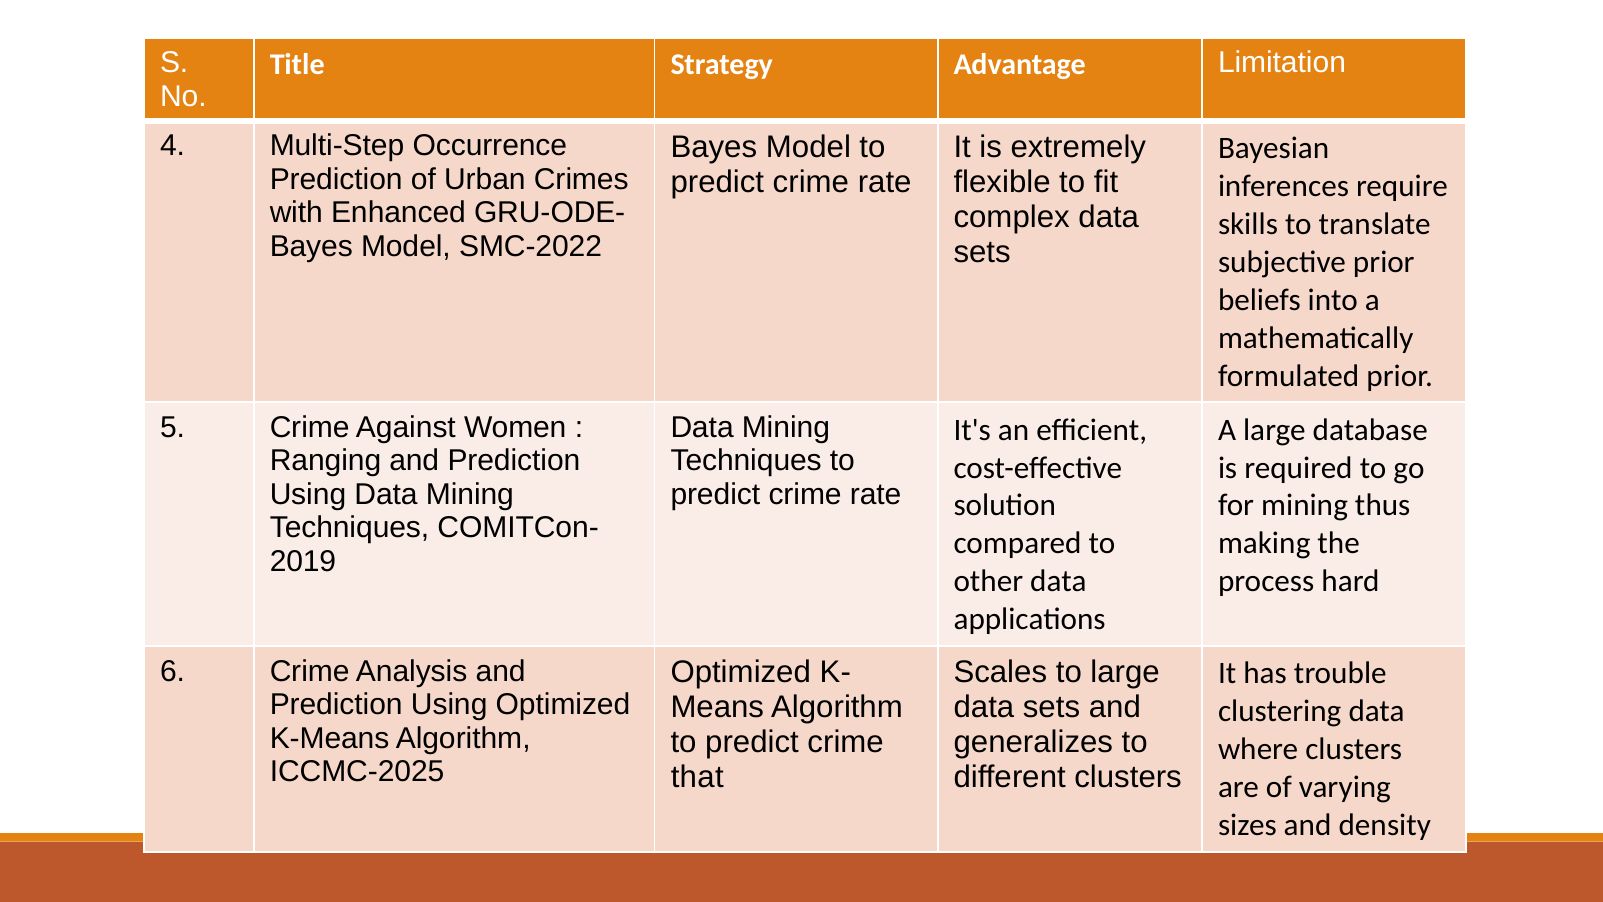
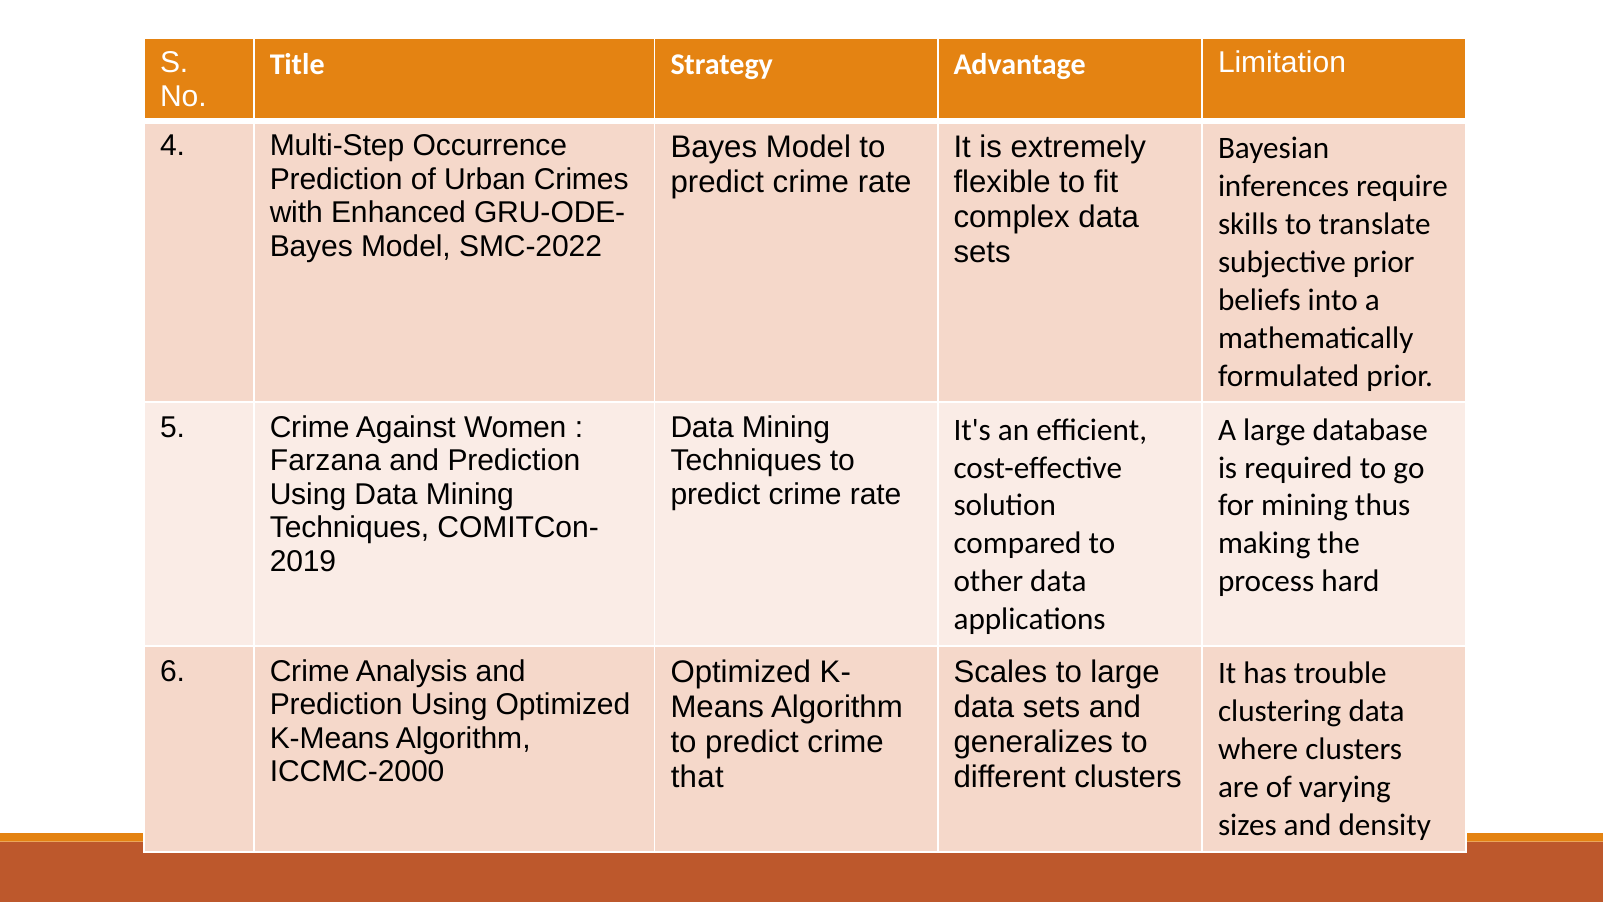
Ranging: Ranging -> Farzana
ICCMC-2025: ICCMC-2025 -> ICCMC-2000
